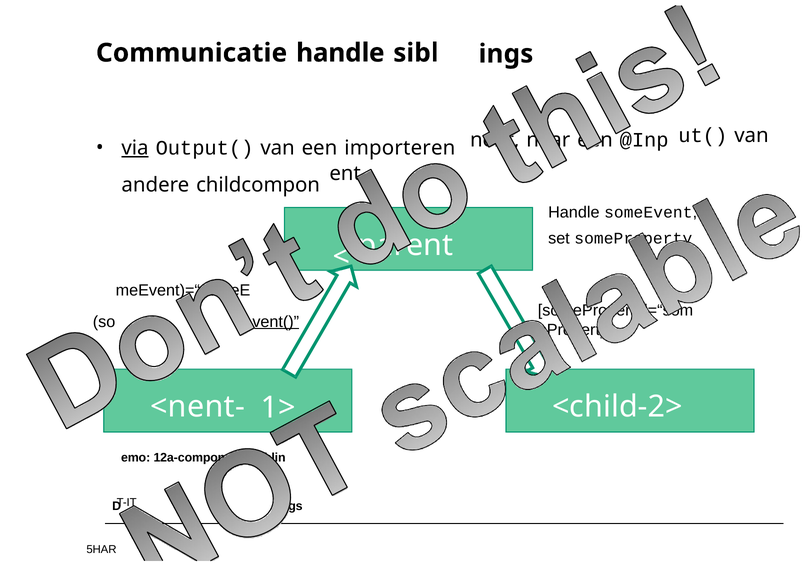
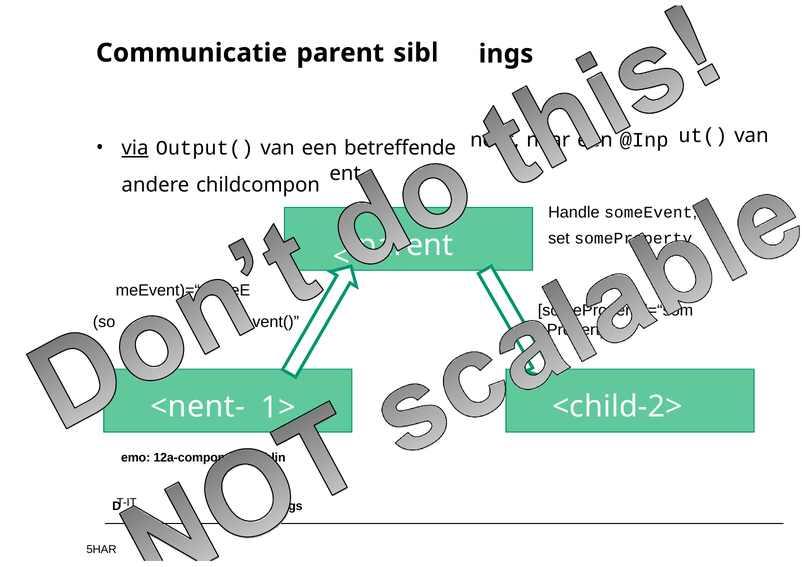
Communicatie handle: handle -> parent
importeren: importeren -> betreffende
vent( underline: present -> none
